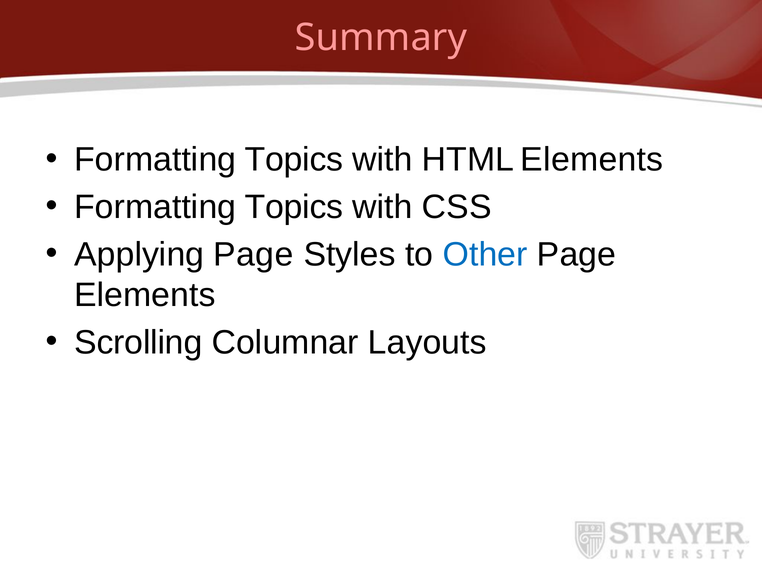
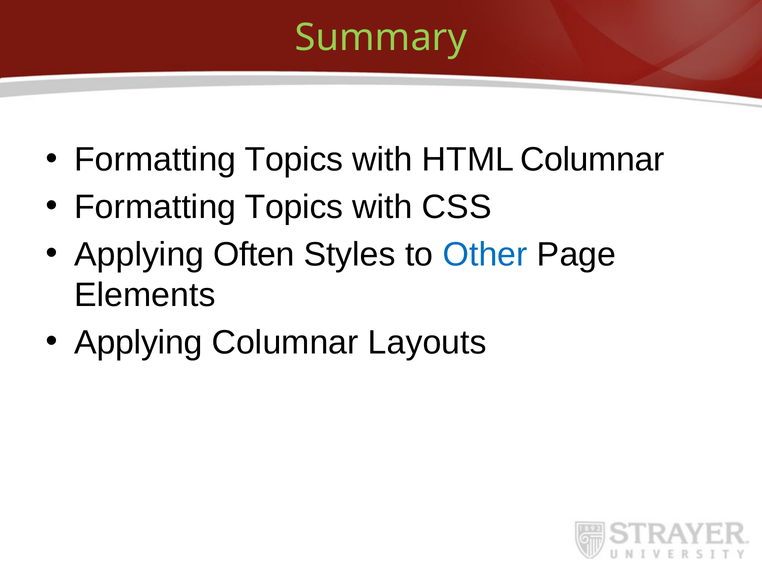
Summary colour: pink -> light green
HTML Elements: Elements -> Columnar
Applying Page: Page -> Often
Scrolling at (138, 343): Scrolling -> Applying
